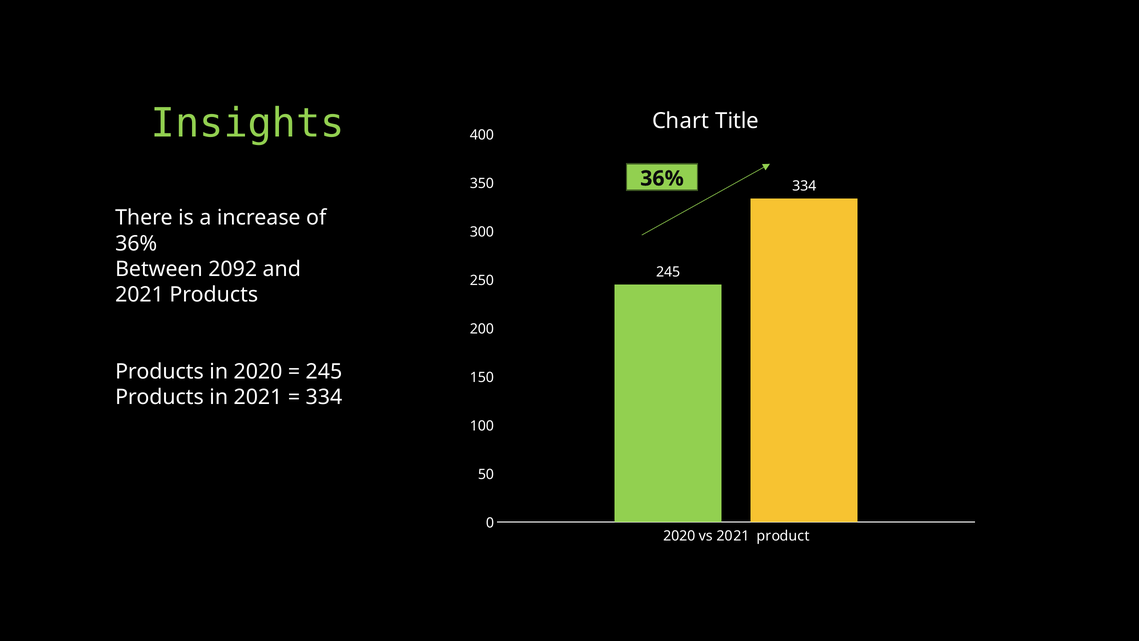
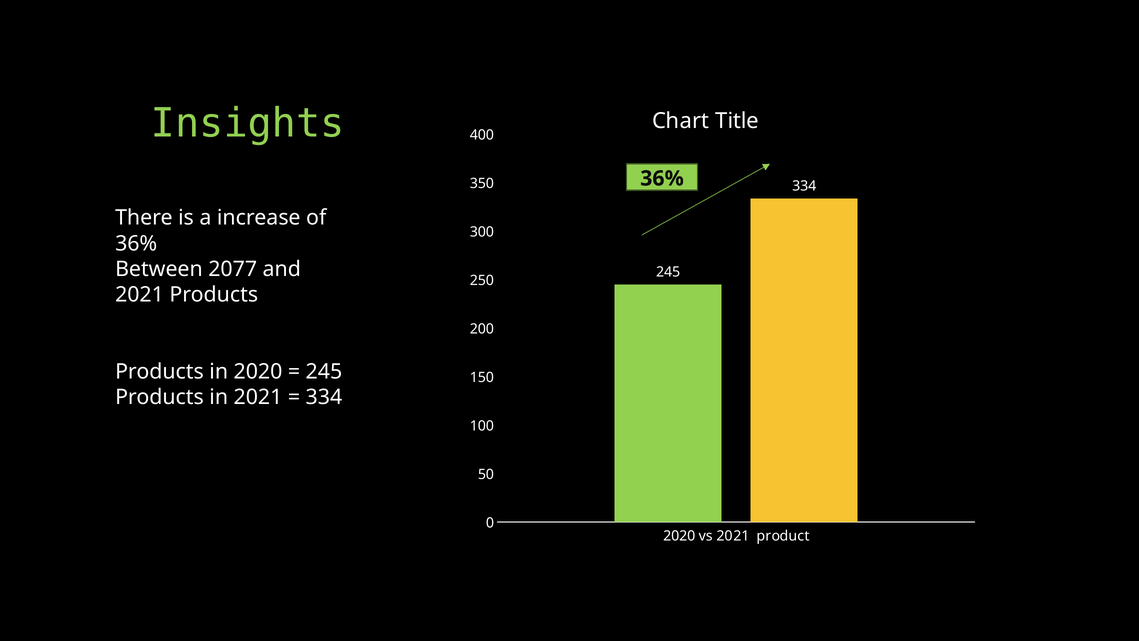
2092: 2092 -> 2077
